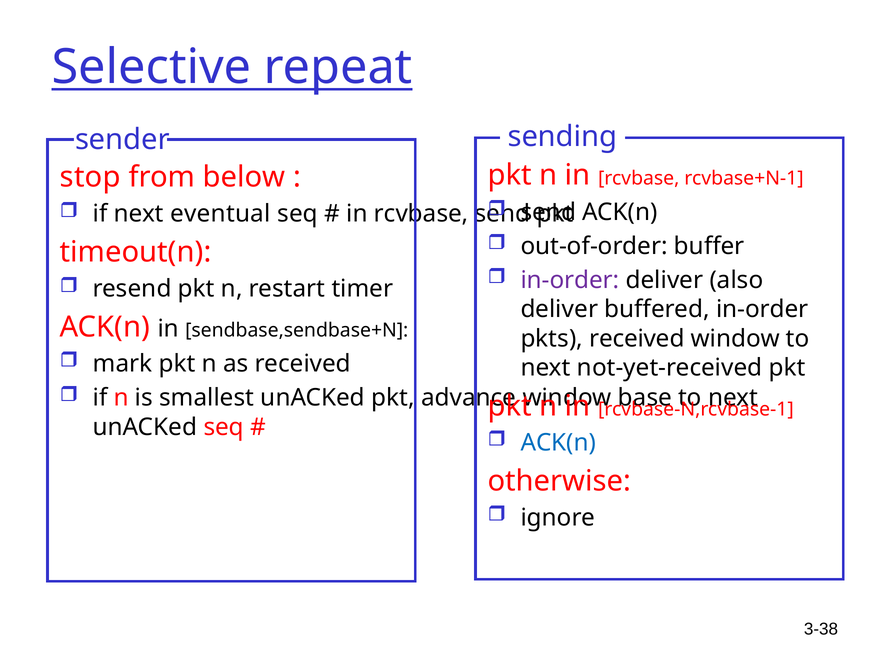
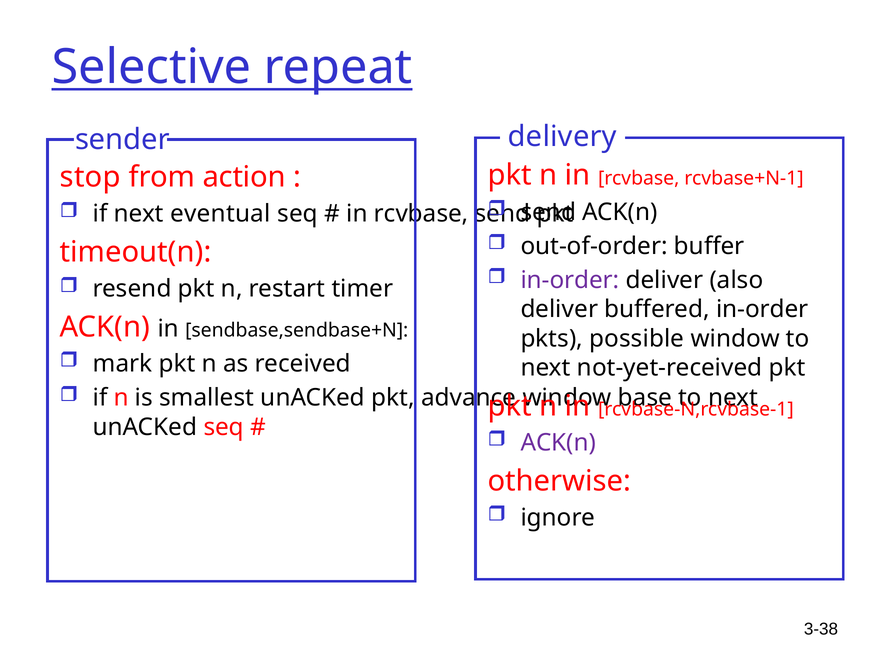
sending: sending -> delivery
below: below -> action
pkts received: received -> possible
ACK(n at (558, 443) colour: blue -> purple
